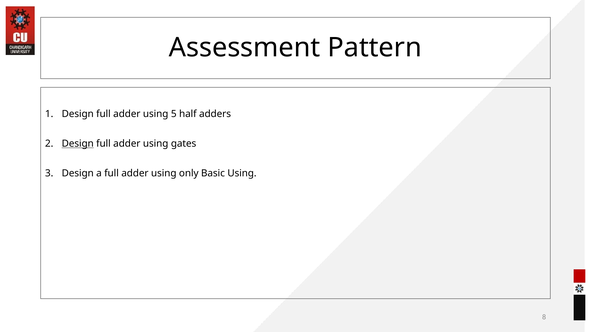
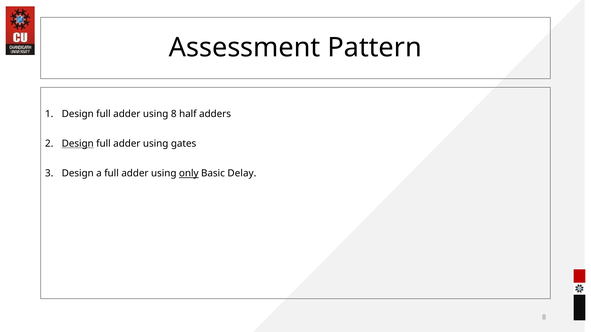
using 5: 5 -> 8
only underline: none -> present
Basic Using: Using -> Delay
